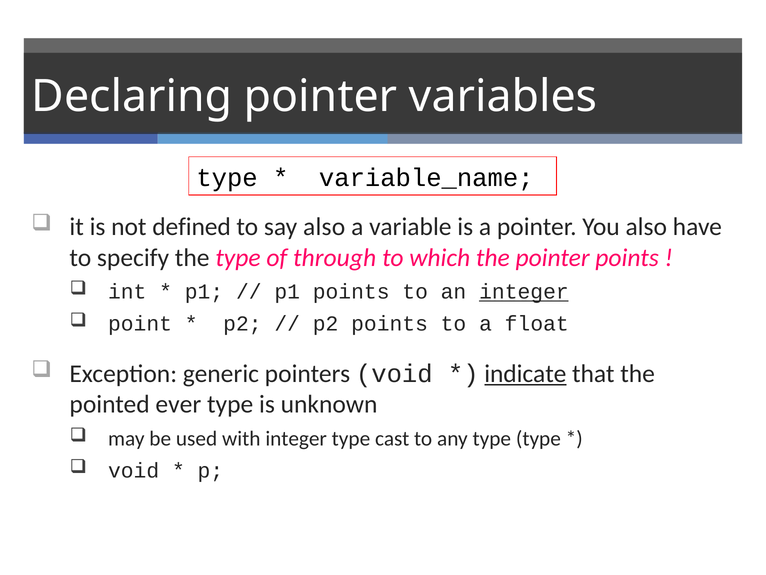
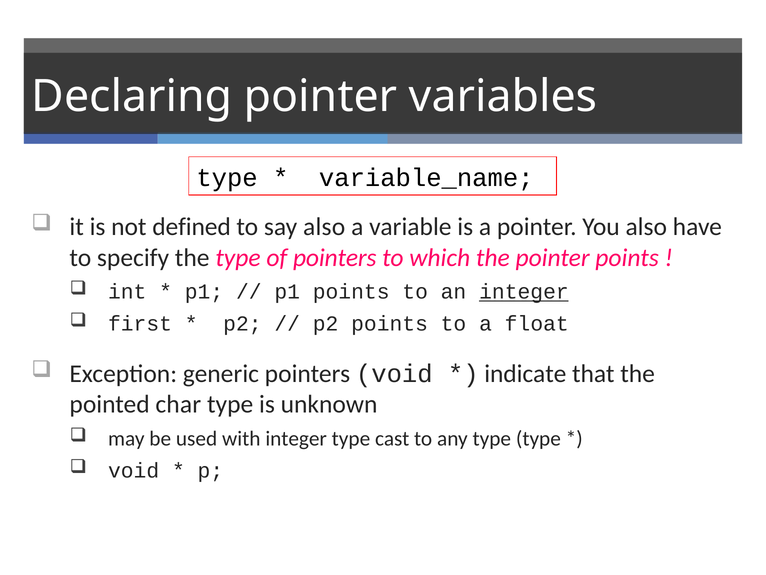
of through: through -> pointers
point: point -> first
indicate underline: present -> none
ever: ever -> char
